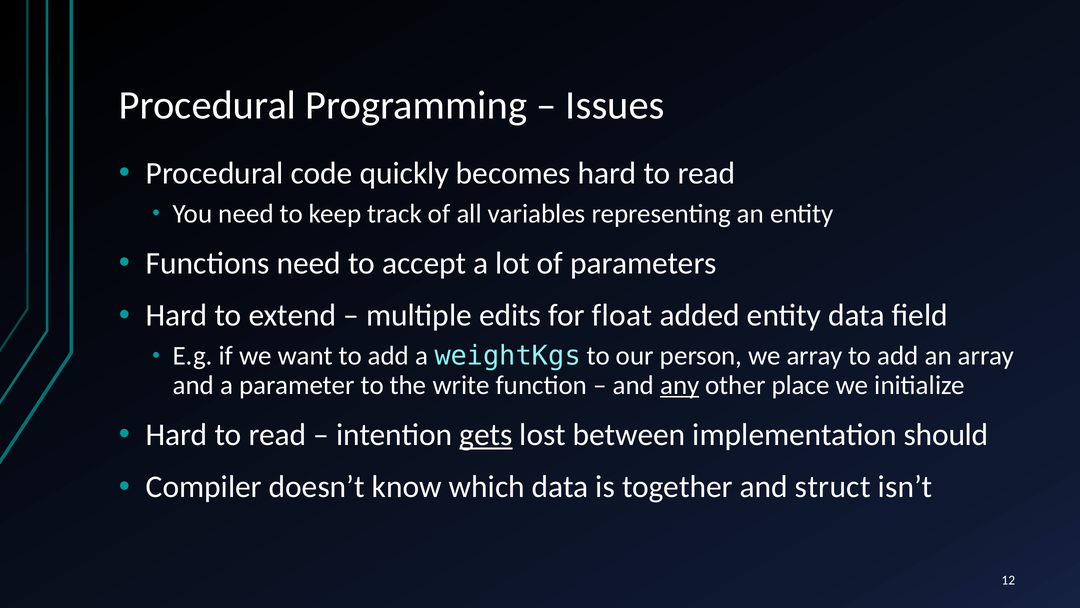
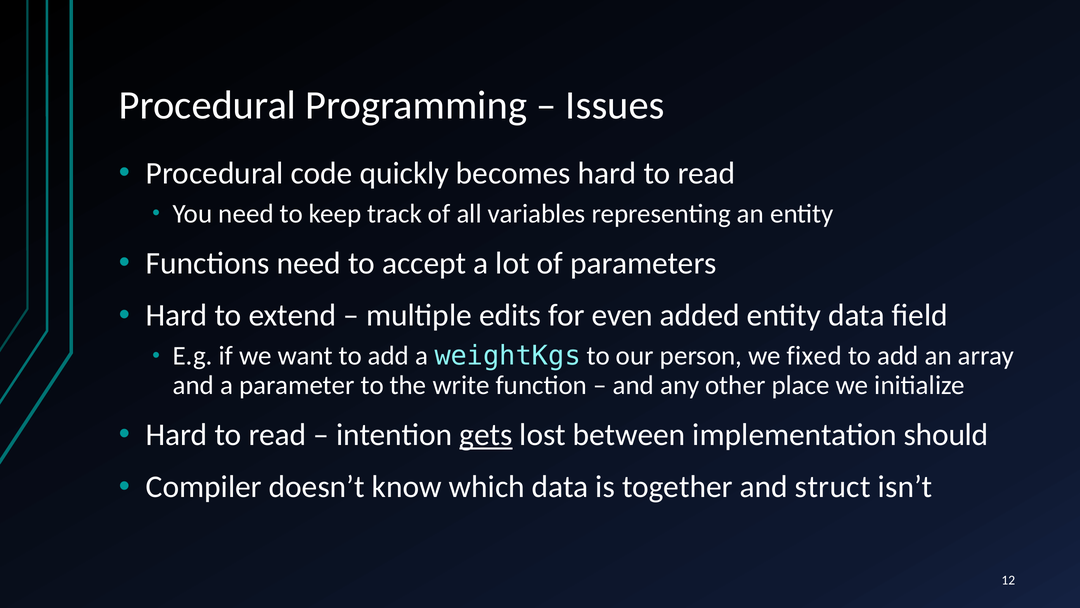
float: float -> even
we array: array -> fixed
any underline: present -> none
